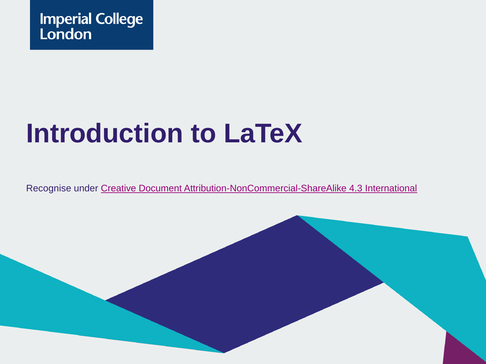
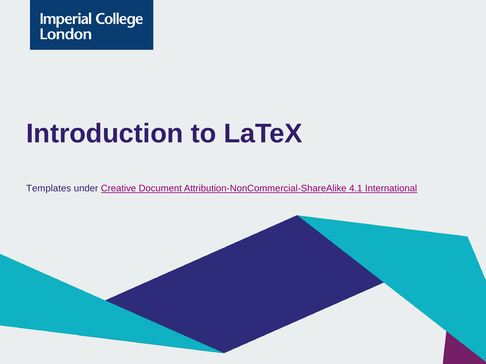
Recognise: Recognise -> Templates
4.3: 4.3 -> 4.1
